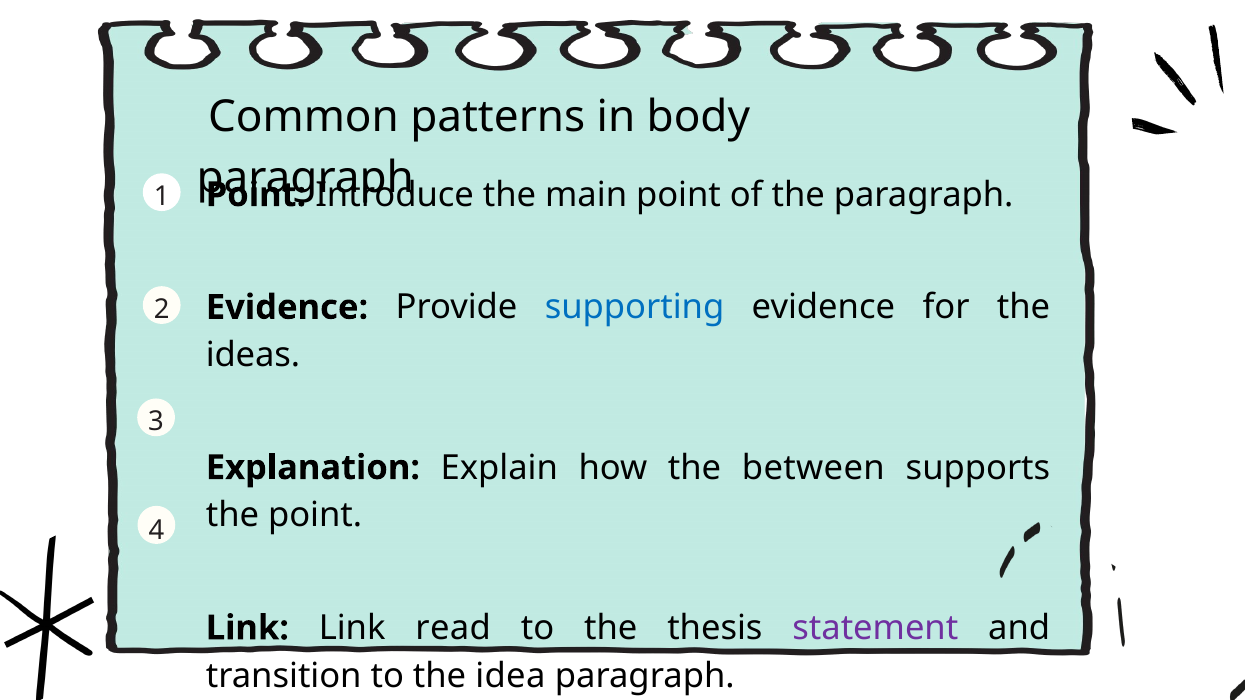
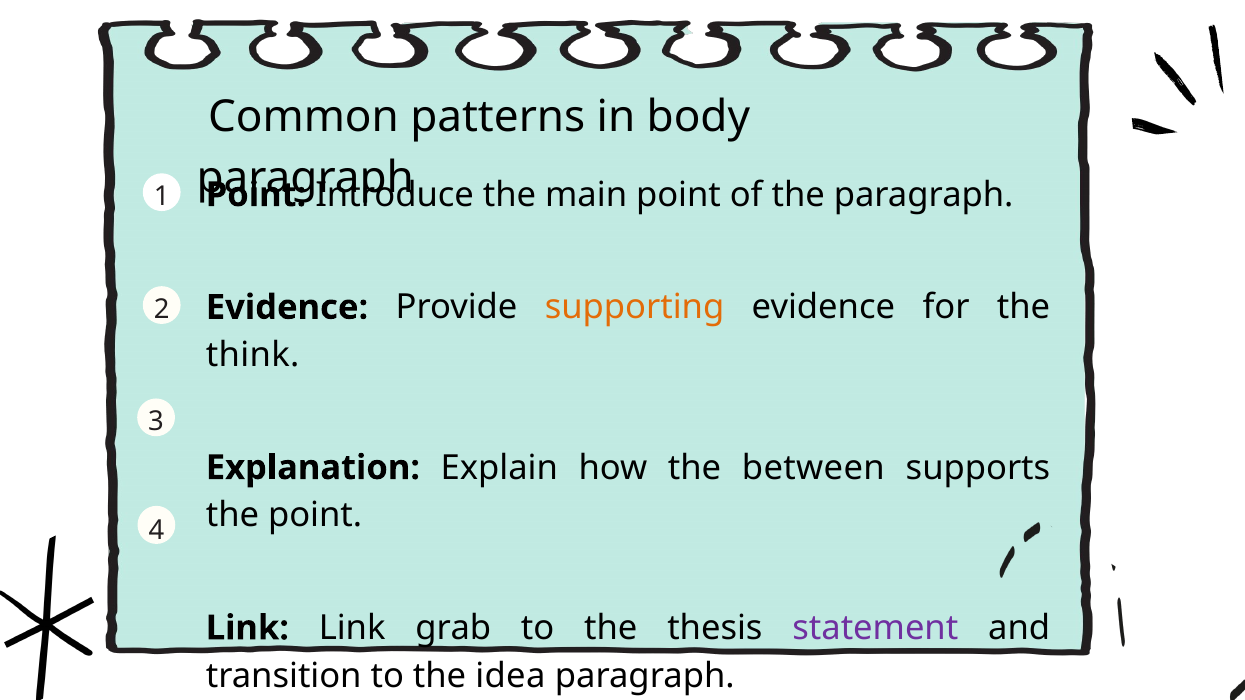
supporting colour: blue -> orange
ideas: ideas -> think
read: read -> grab
